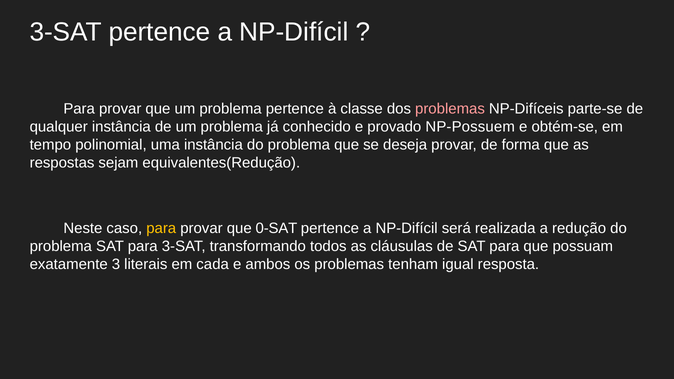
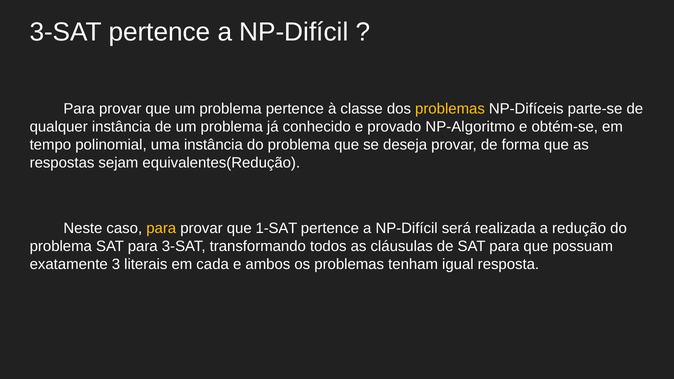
problemas at (450, 109) colour: pink -> yellow
NP-Possuem: NP-Possuem -> NP-Algoritmo
0-SAT: 0-SAT -> 1-SAT
